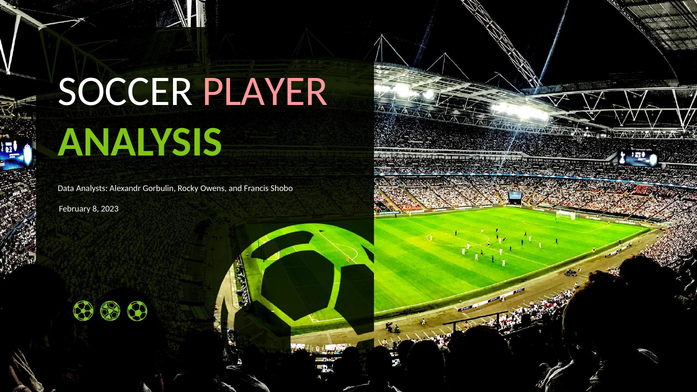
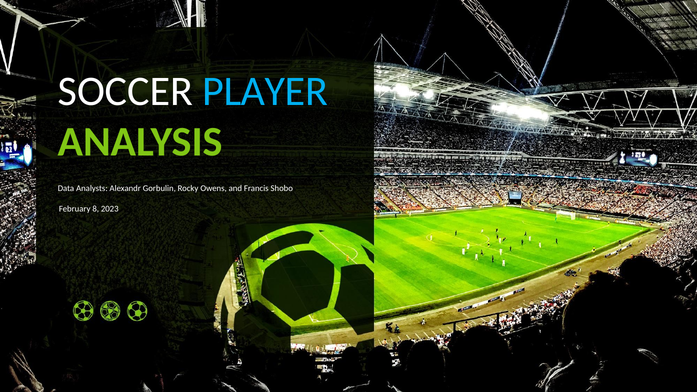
PLAYER colour: pink -> light blue
